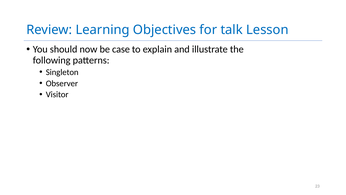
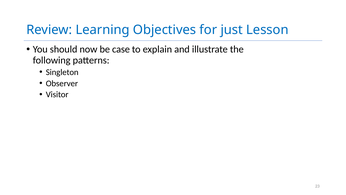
talk: talk -> just
